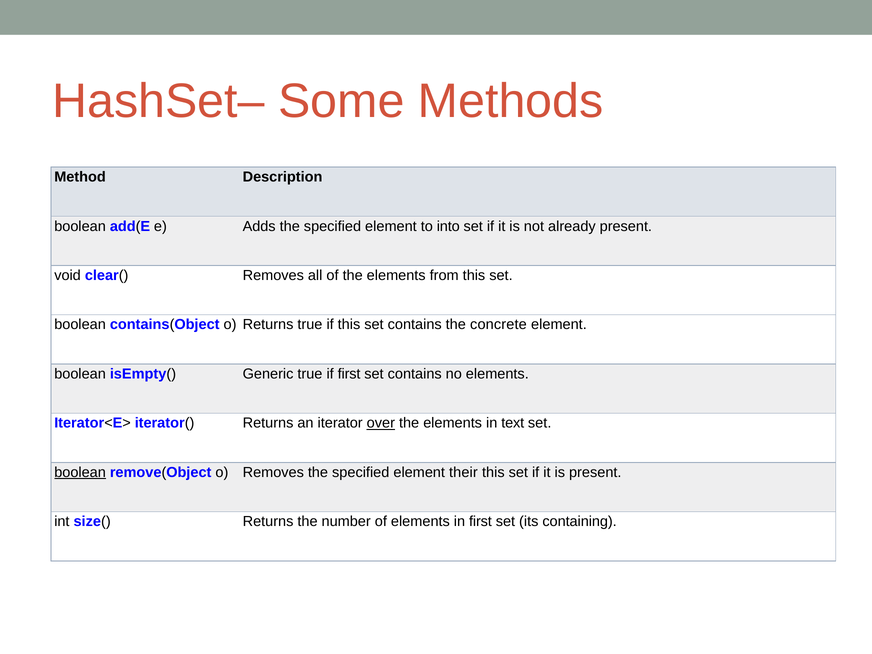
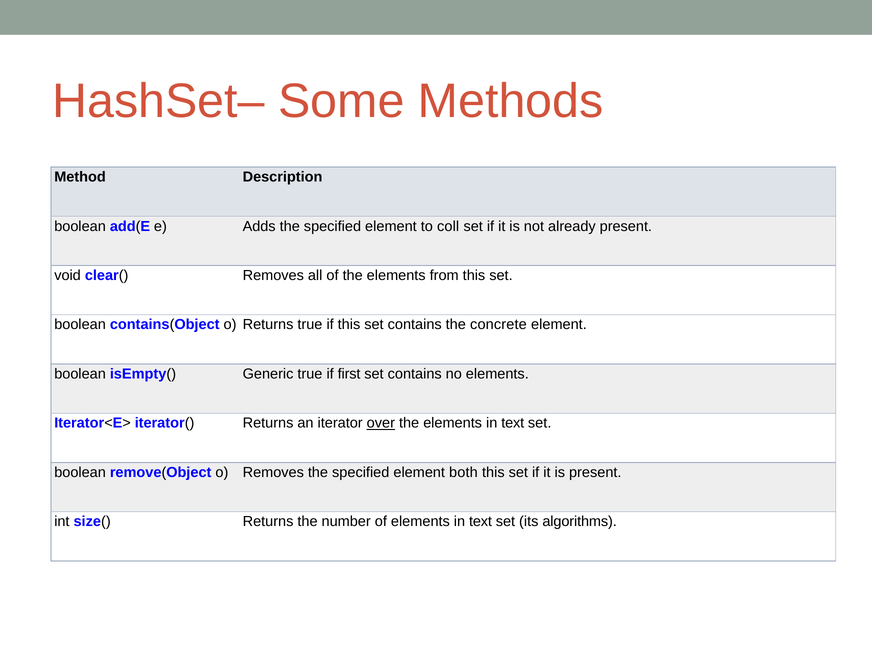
into: into -> coll
boolean at (80, 472) underline: present -> none
their: their -> both
of elements in first: first -> text
containing: containing -> algorithms
